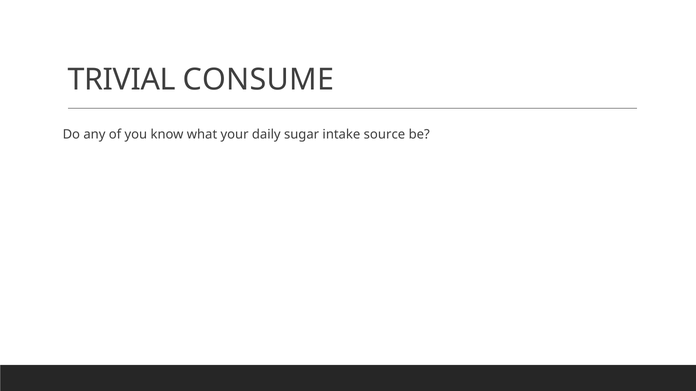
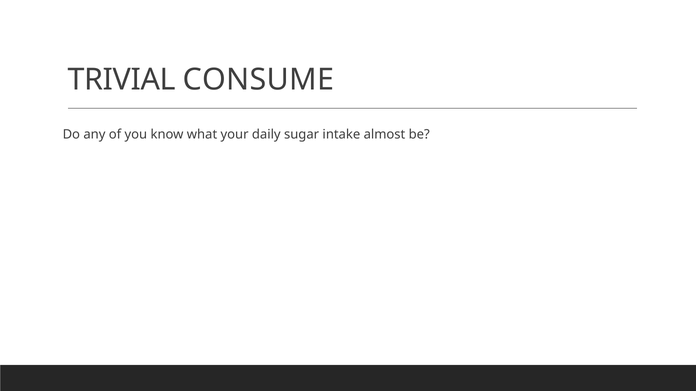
source: source -> almost
